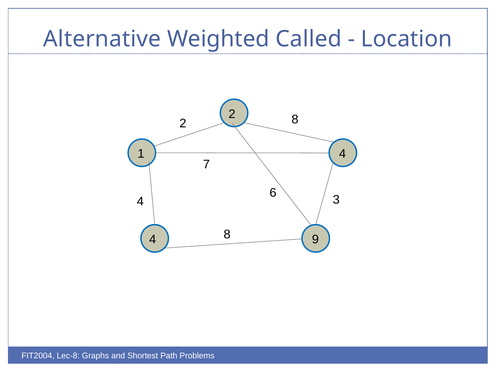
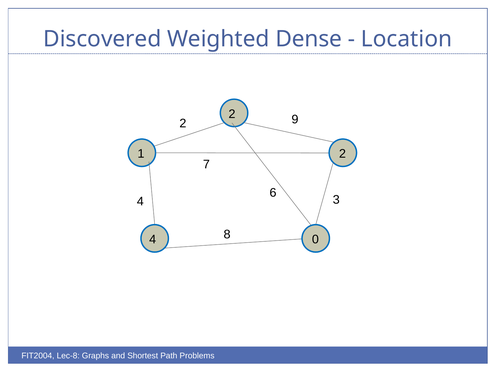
Alternative: Alternative -> Discovered
Called: Called -> Dense
2 8: 8 -> 9
1 4: 4 -> 2
9: 9 -> 0
